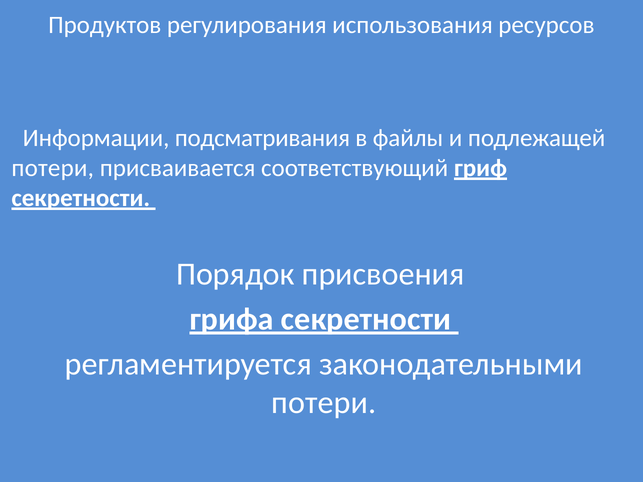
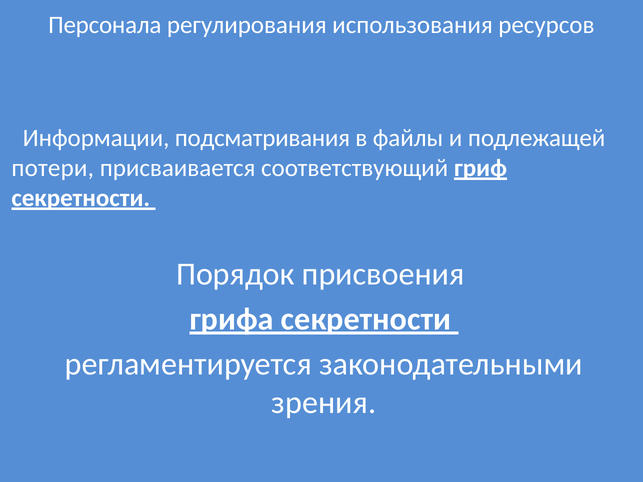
Продуктов: Продуктов -> Персонала
потери at (324, 403): потери -> зрения
